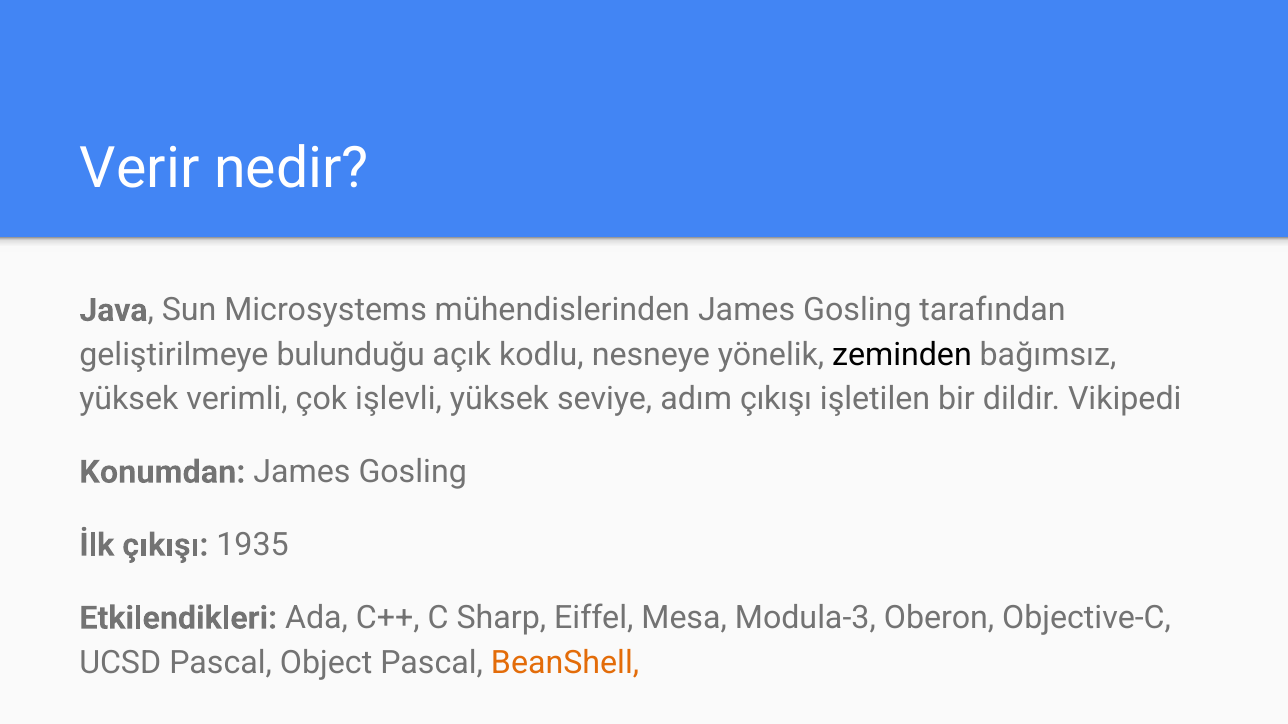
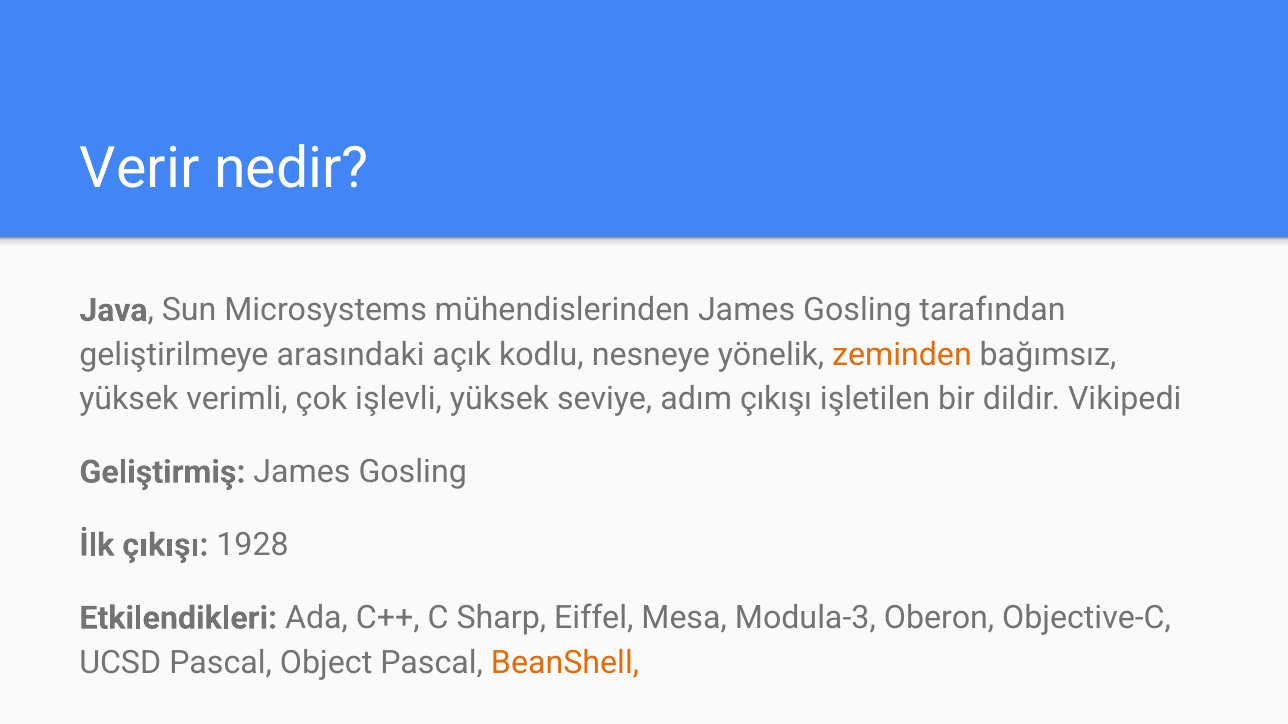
bulunduğu: bulunduğu -> arasındaki
zeminden colour: black -> orange
Konumdan: Konumdan -> Geliştirmiş
1935: 1935 -> 1928
